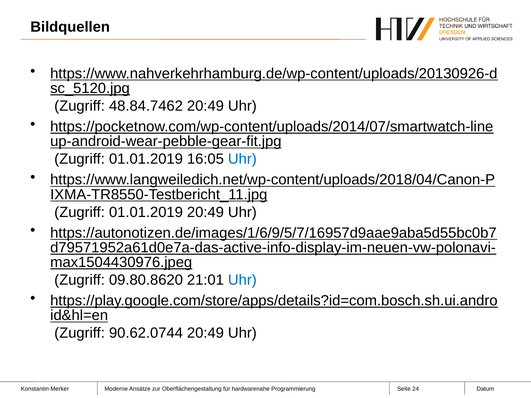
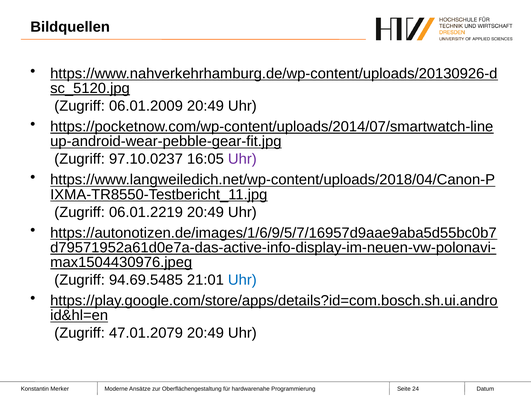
48.84.7462: 48.84.7462 -> 06.01.2009
01.01.2019 at (146, 159): 01.01.2019 -> 97.10.0237
Uhr at (242, 159) colour: blue -> purple
01.01.2019 at (146, 212): 01.01.2019 -> 06.01.2219
09.80.8620: 09.80.8620 -> 94.69.5485
90.62.0744: 90.62.0744 -> 47.01.2079
